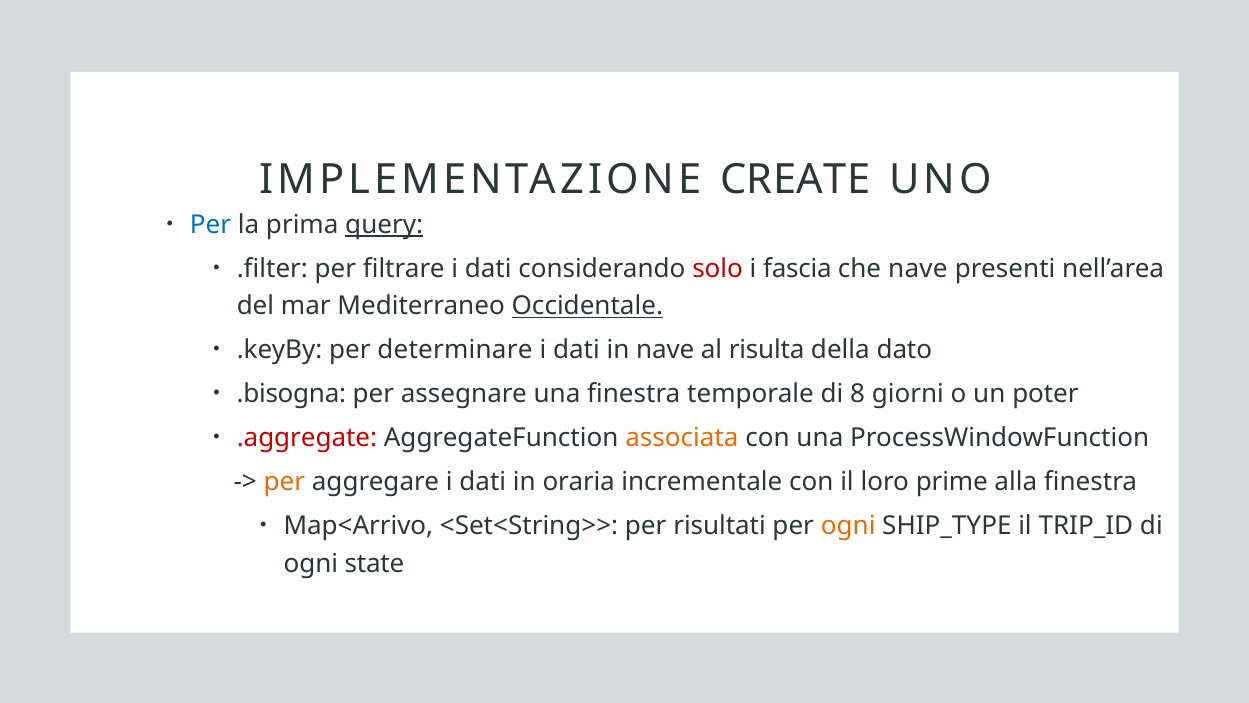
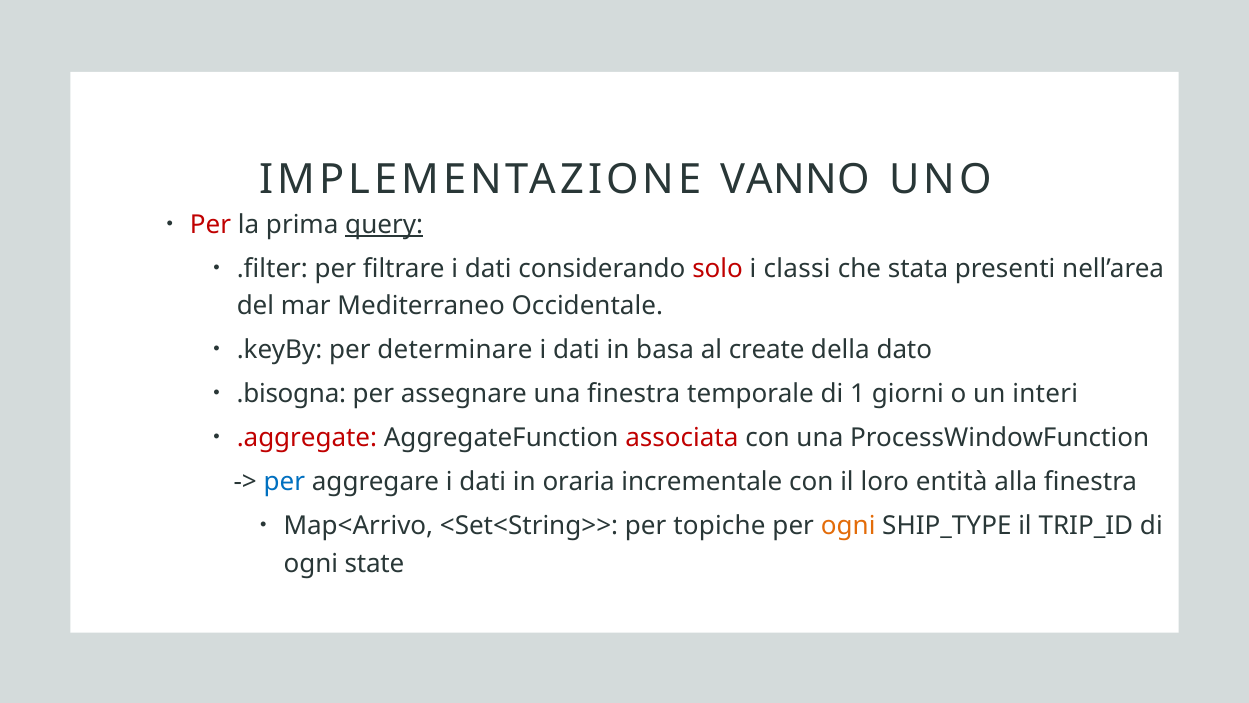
CREATE: CREATE -> VANNO
Per at (211, 225) colour: blue -> red
fascia: fascia -> classi
che nave: nave -> stata
Occidentale underline: present -> none
in nave: nave -> basa
risulta: risulta -> create
8: 8 -> 1
poter: poter -> interi
associata colour: orange -> red
per at (284, 482) colour: orange -> blue
prime: prime -> entità
risultati: risultati -> topiche
